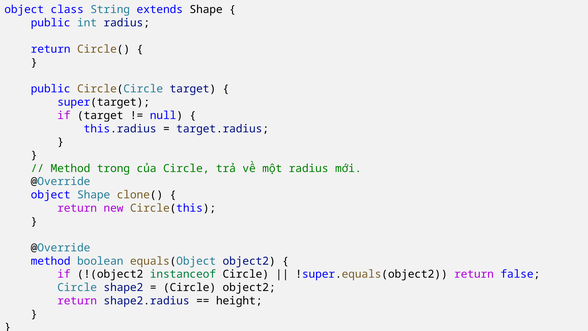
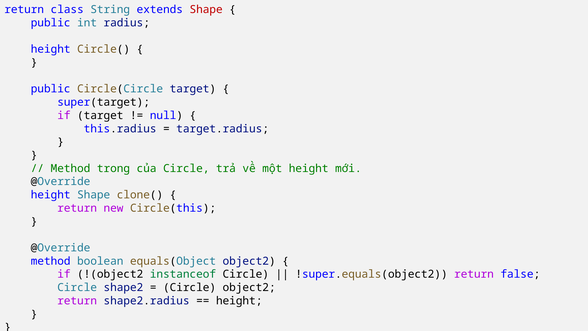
object at (24, 10): object -> return
Shape at (206, 10) colour: black -> red
return at (51, 49): return -> height
một radius: radius -> height
object at (51, 195): object -> height
